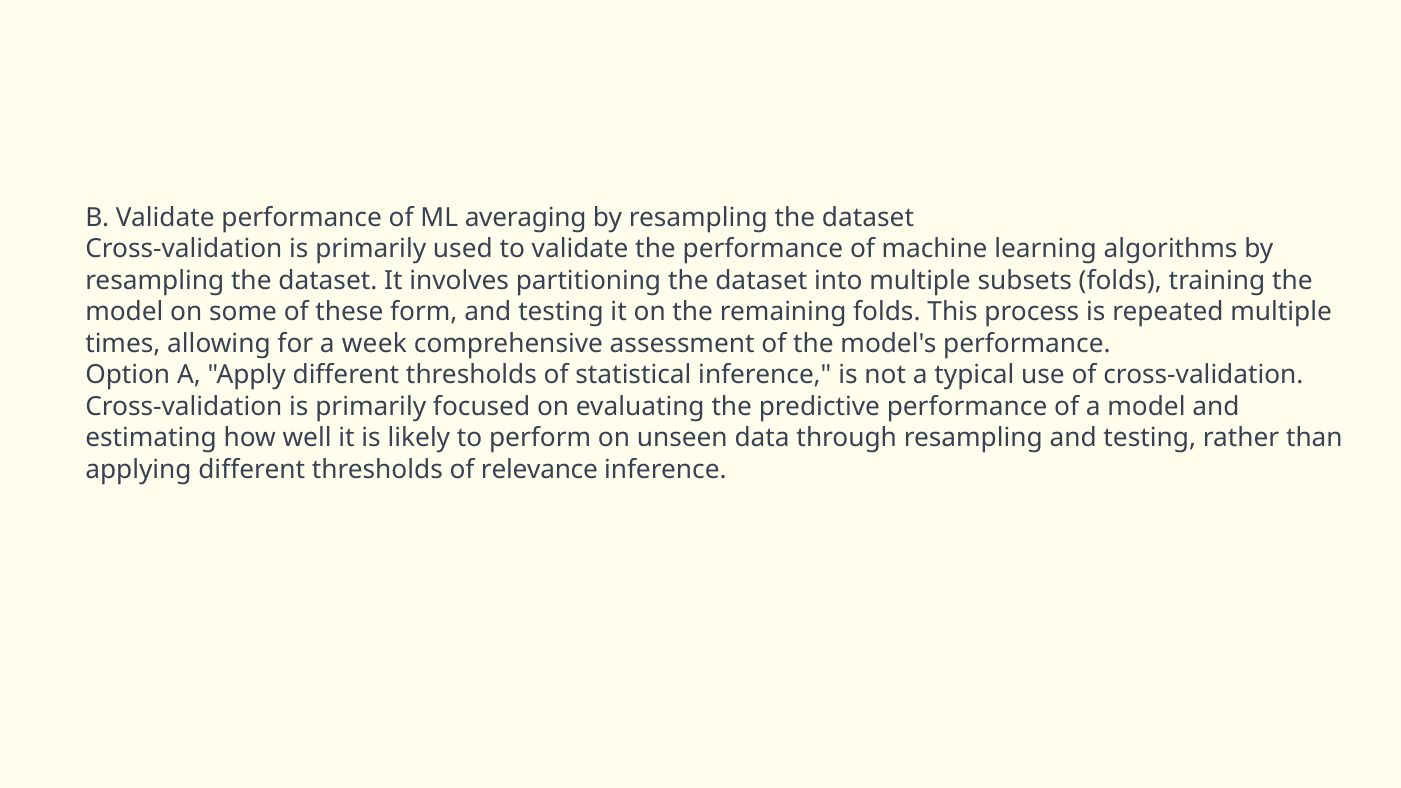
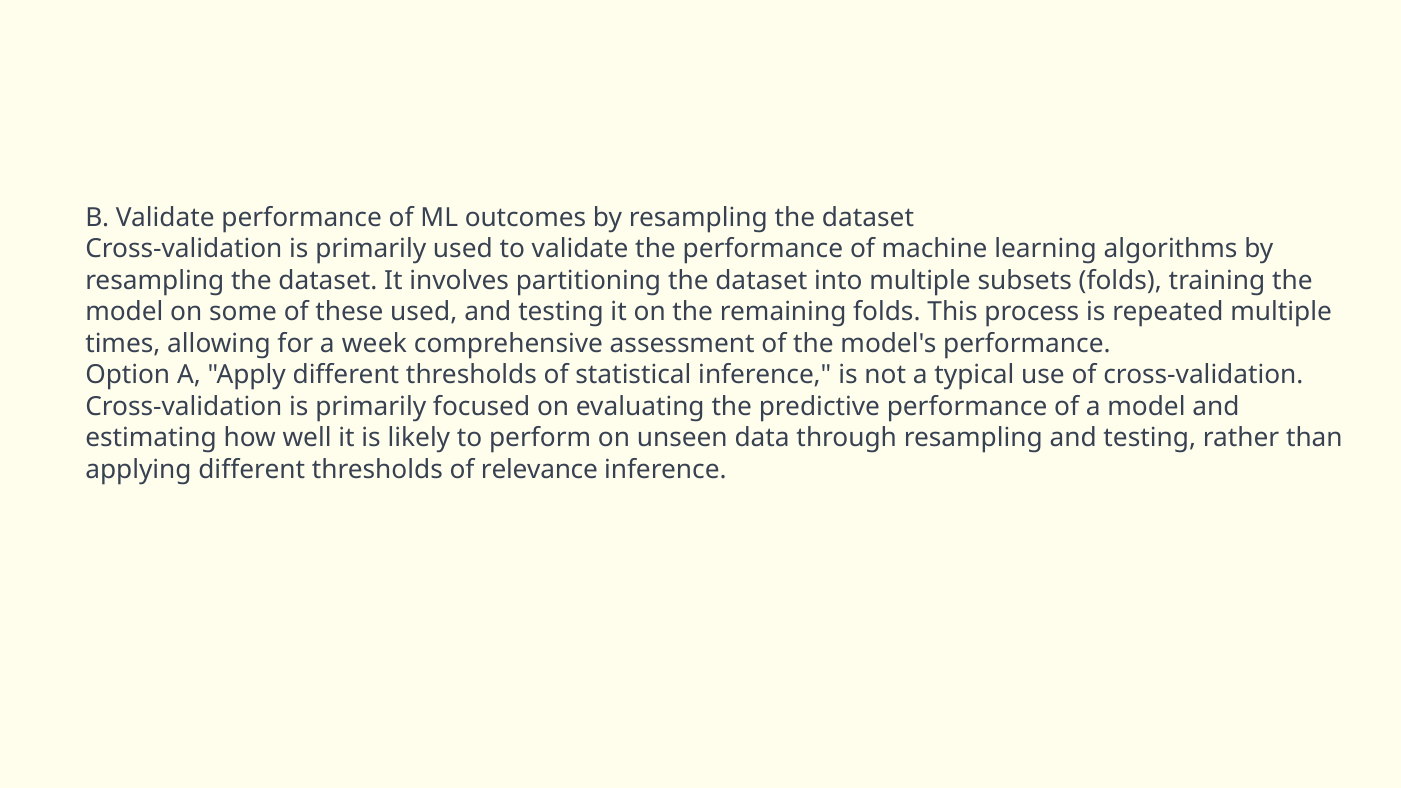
averaging: averaging -> outcomes
these form: form -> used
